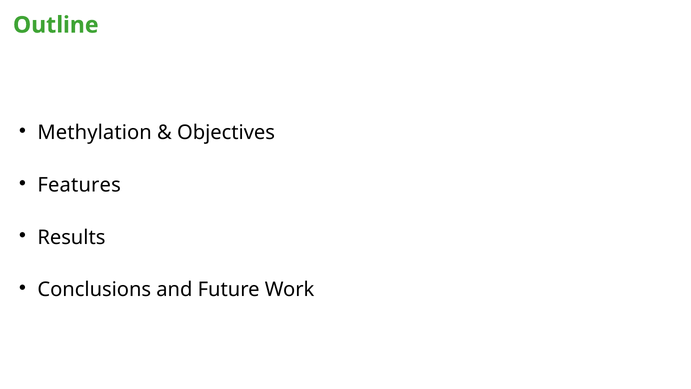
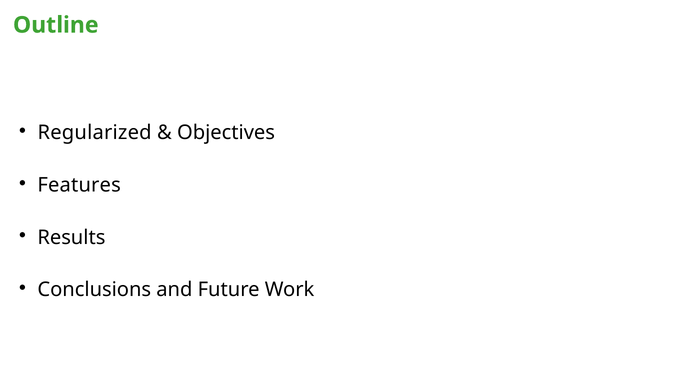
Methylation: Methylation -> Regularized
